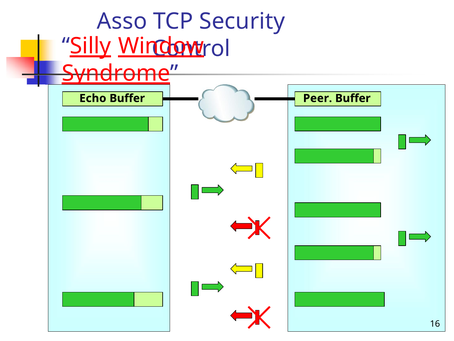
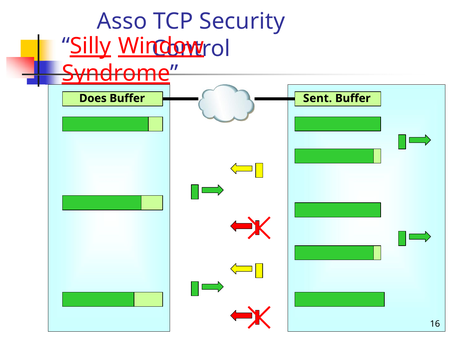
Echo: Echo -> Does
Peer: Peer -> Sent
